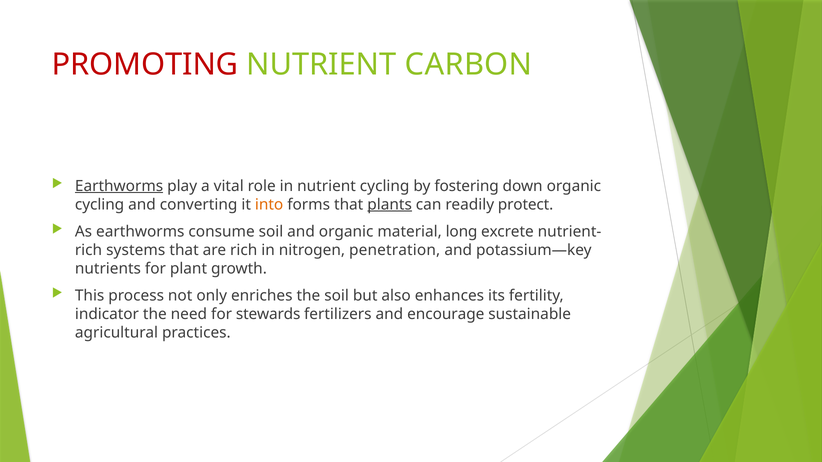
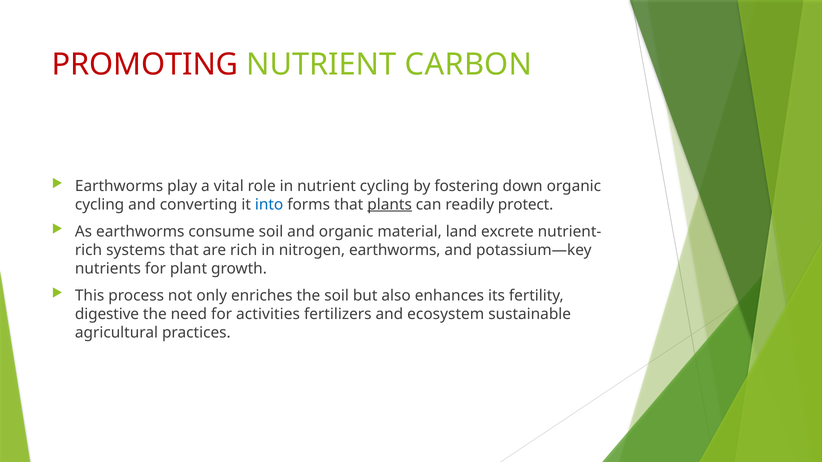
Earthworms at (119, 186) underline: present -> none
into colour: orange -> blue
long: long -> land
nitrogen penetration: penetration -> earthworms
indicator: indicator -> digestive
stewards: stewards -> activities
encourage: encourage -> ecosystem
